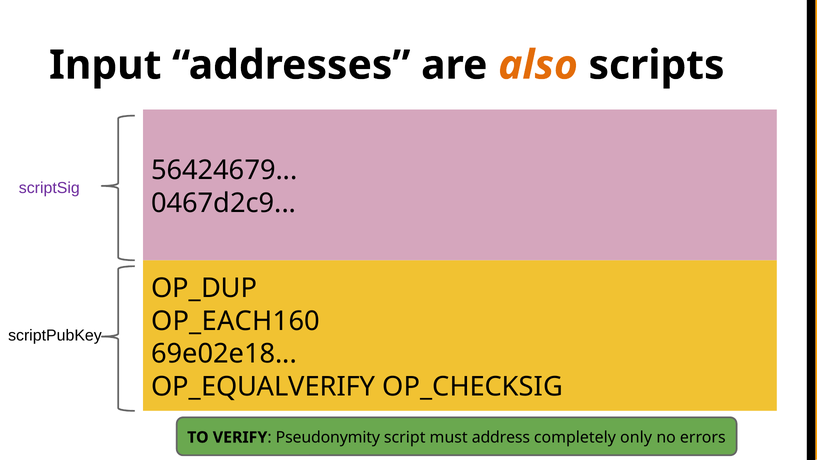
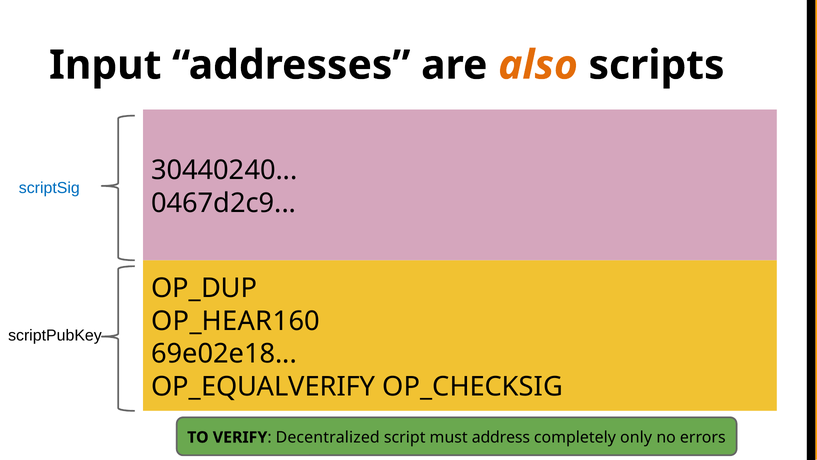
56424679: 56424679 -> 30440240
scriptSig colour: purple -> blue
OP_EACH160: OP_EACH160 -> OP_HEAR160
Pseudonymity: Pseudonymity -> Decentralized
